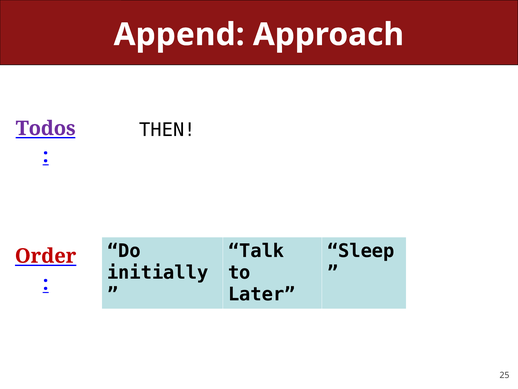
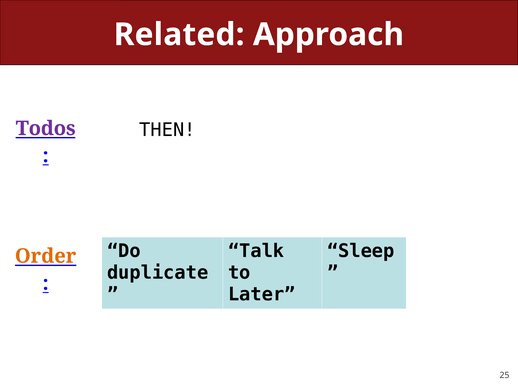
Append: Append -> Related
Order colour: red -> orange
initially: initially -> duplicate
